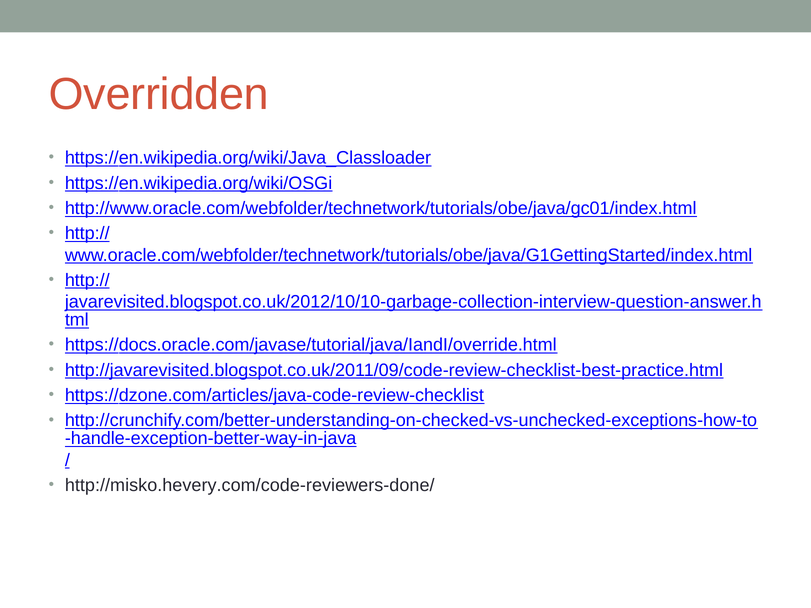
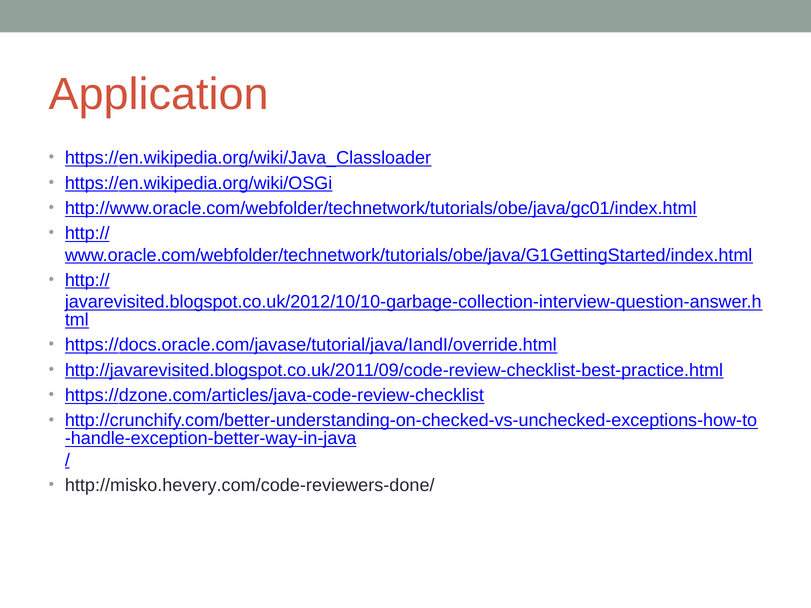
Overridden: Overridden -> Application
